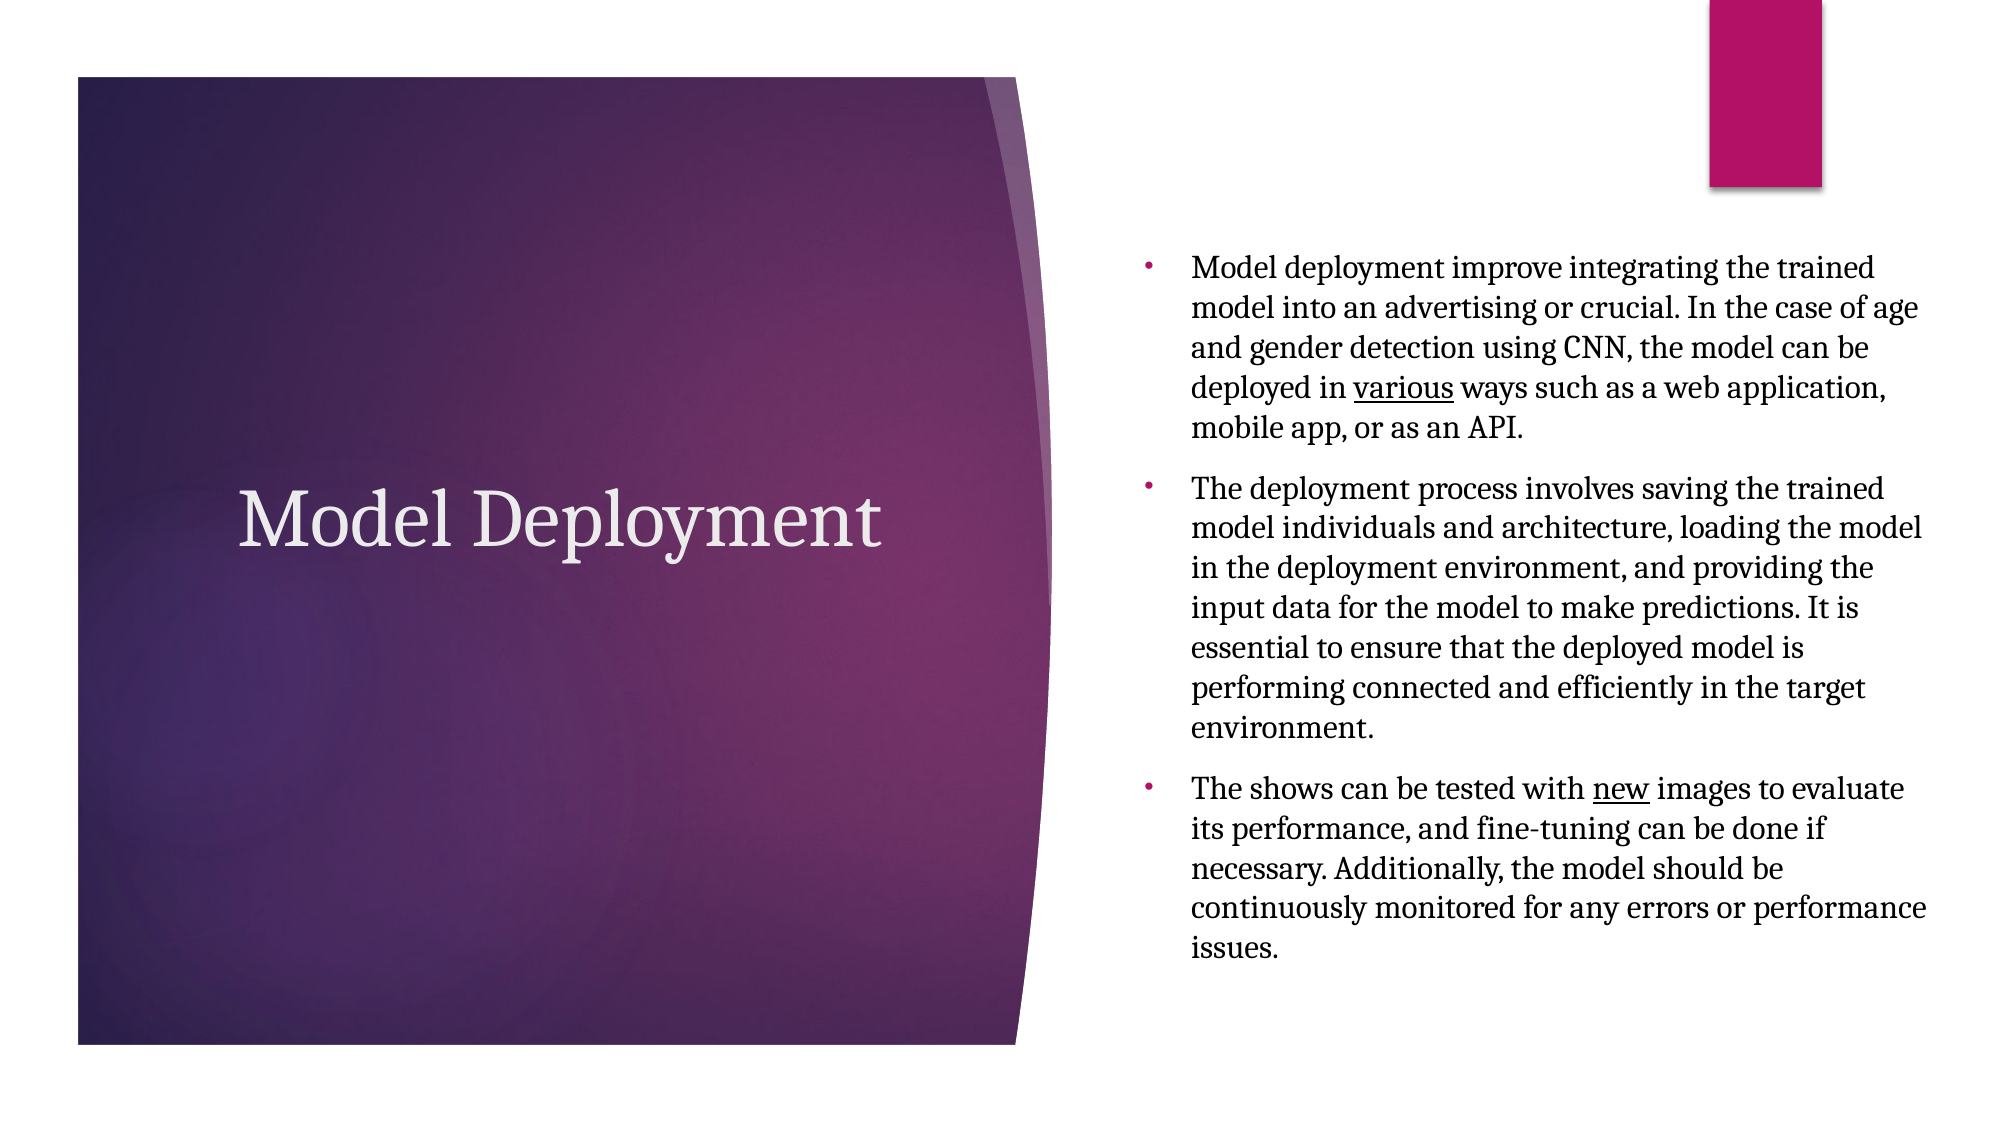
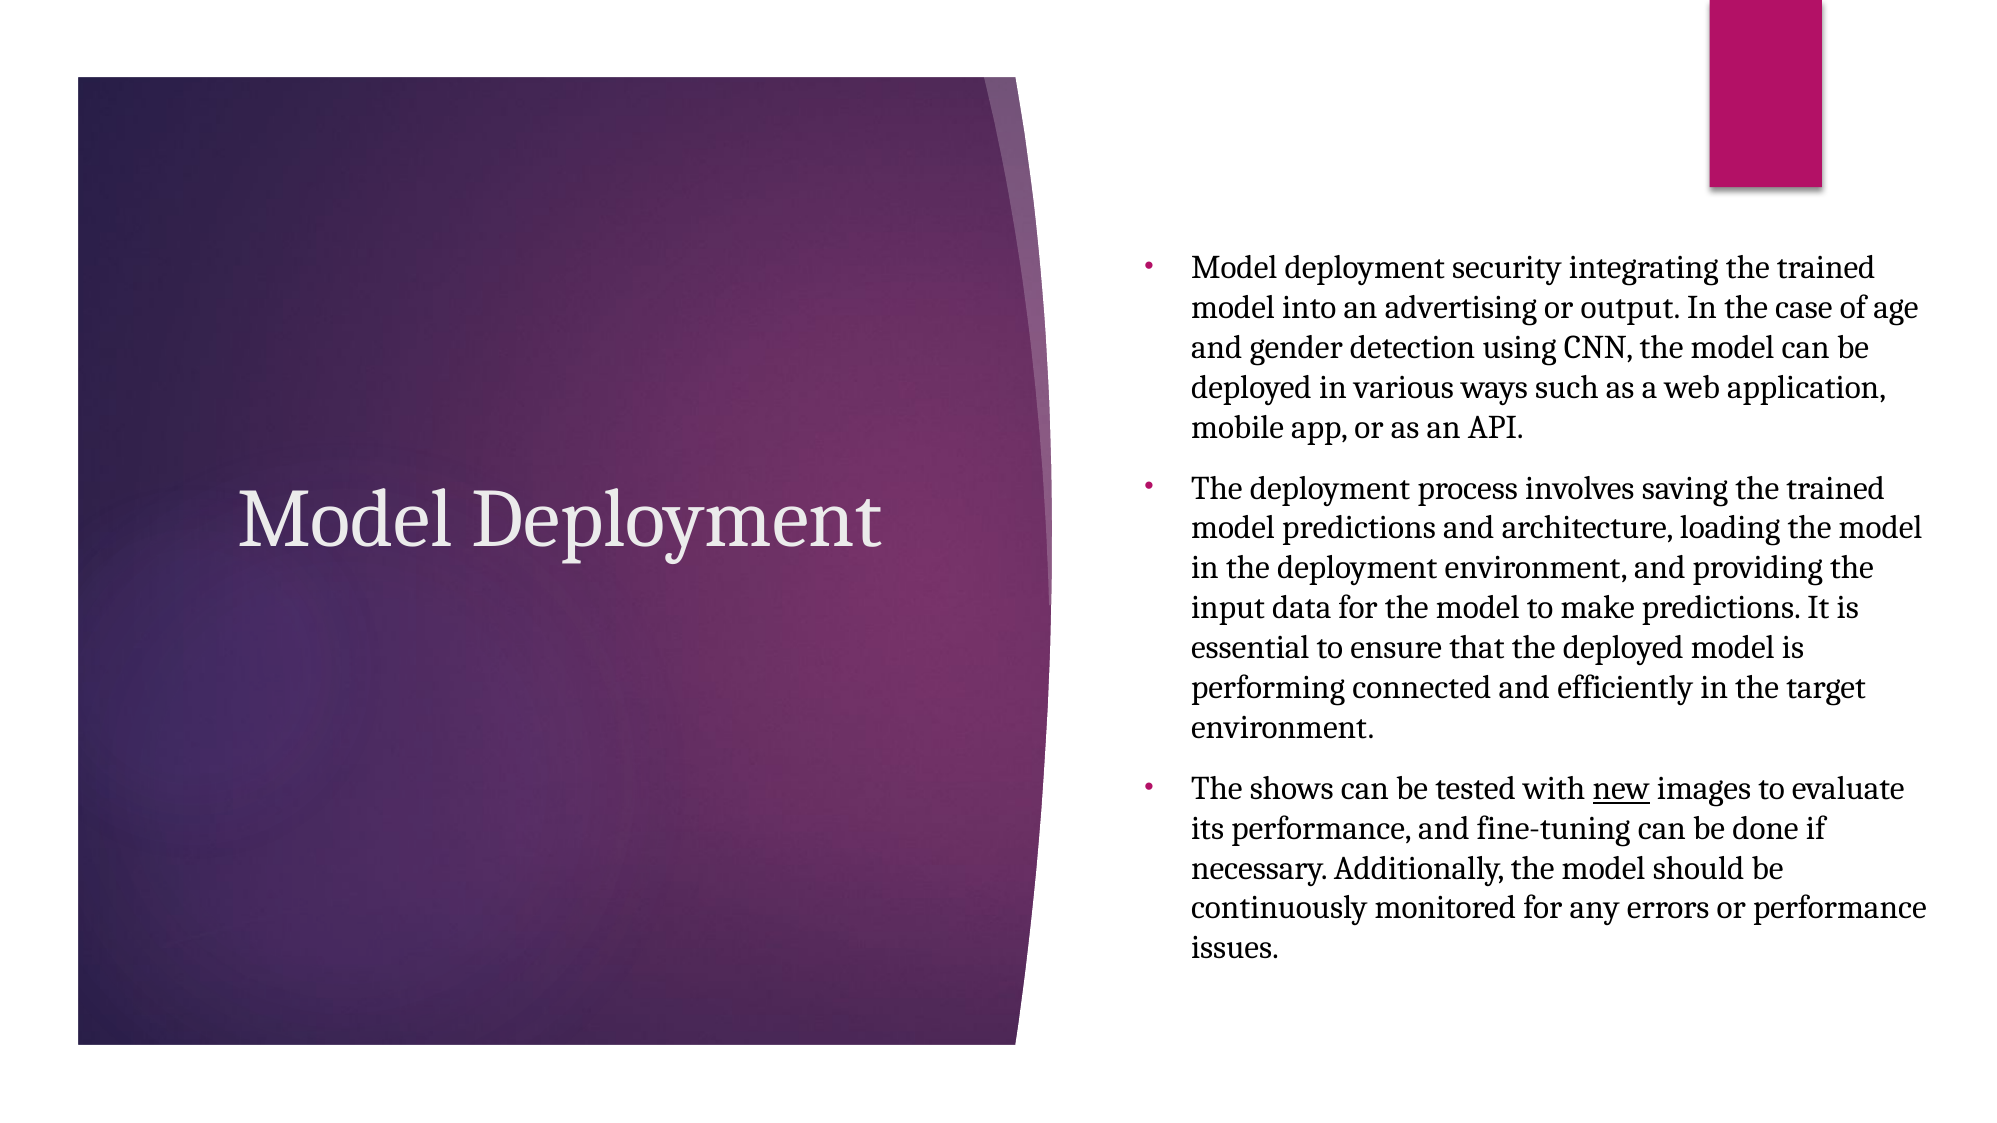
improve: improve -> security
crucial: crucial -> output
various underline: present -> none
model individuals: individuals -> predictions
